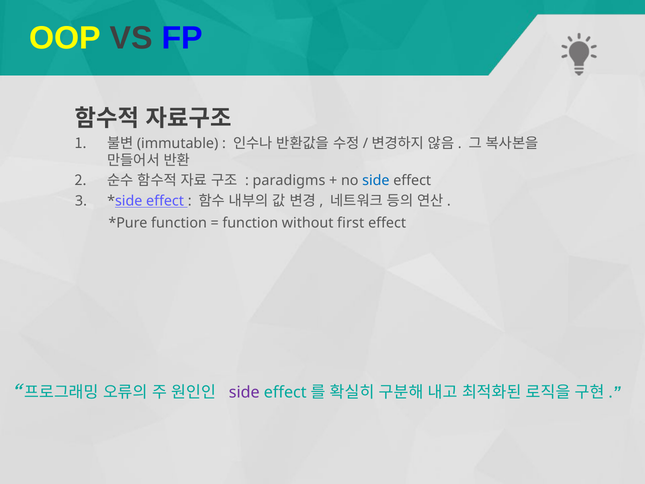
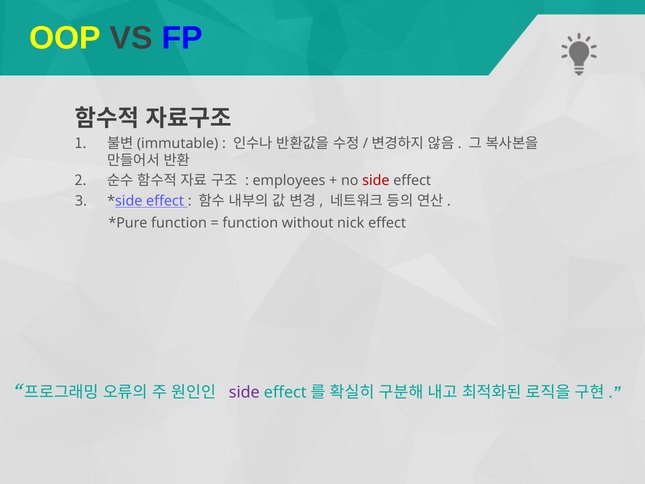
paradigms: paradigms -> employees
side at (376, 181) colour: blue -> red
first: first -> nick
